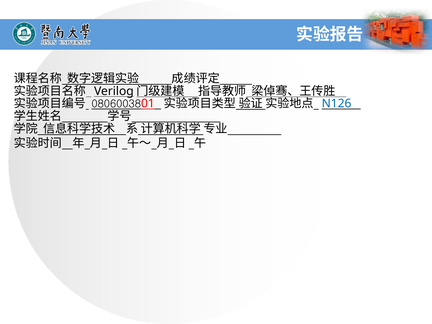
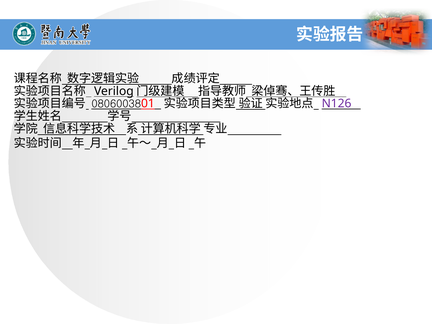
N126 colour: blue -> purple
